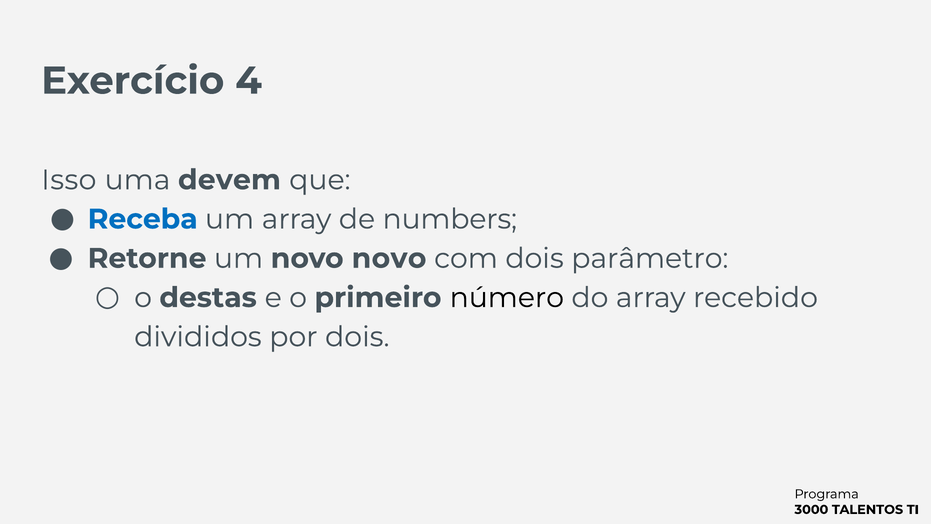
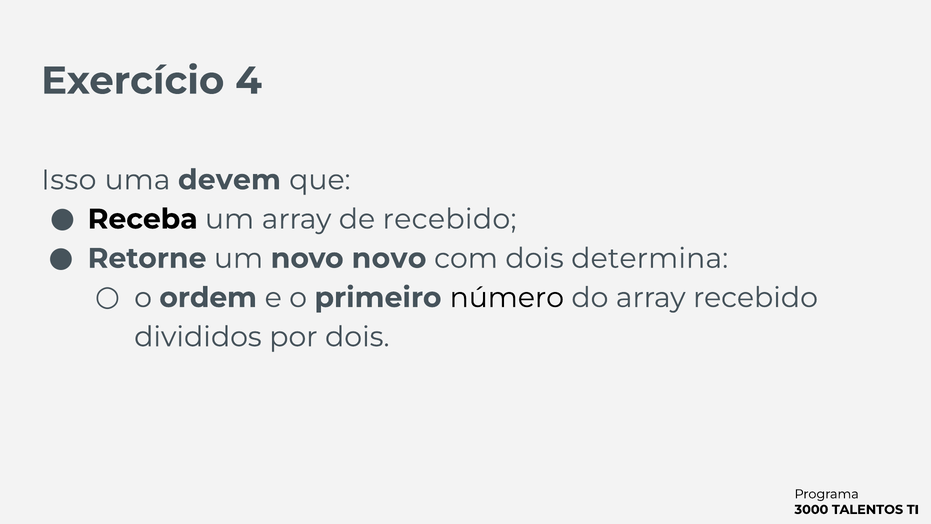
Receba colour: blue -> black
de numbers: numbers -> recebido
parâmetro: parâmetro -> determina
destas: destas -> ordem
